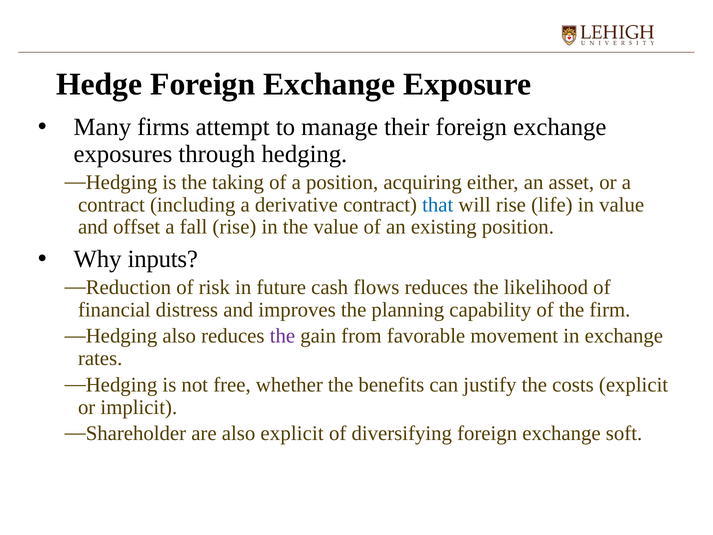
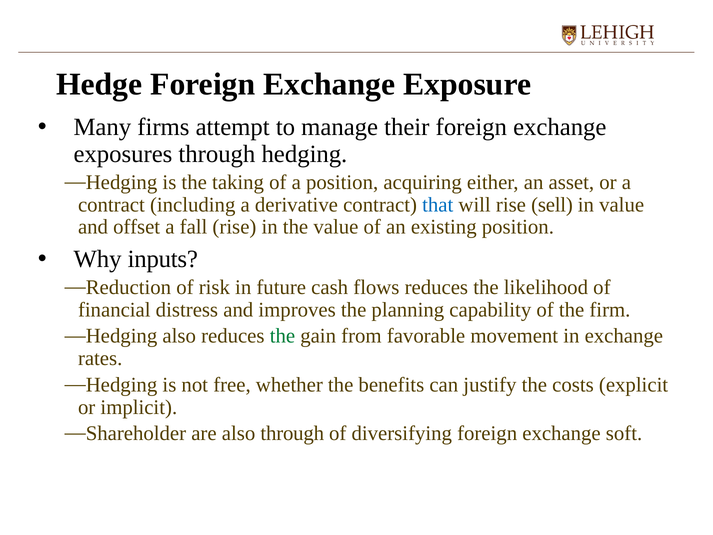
life: life -> sell
the at (282, 336) colour: purple -> green
also explicit: explicit -> through
